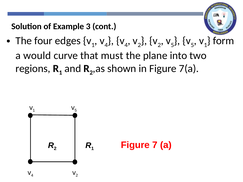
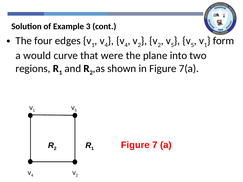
must: must -> were
